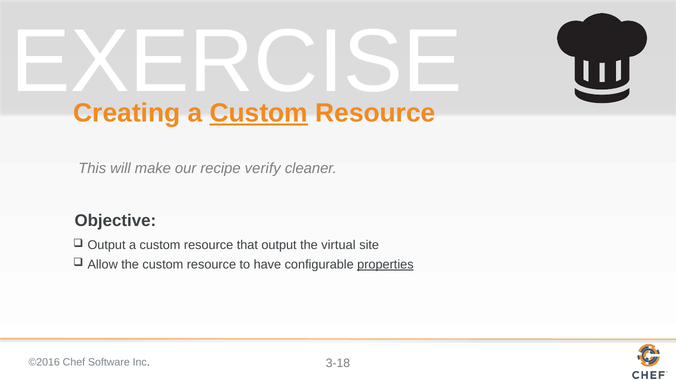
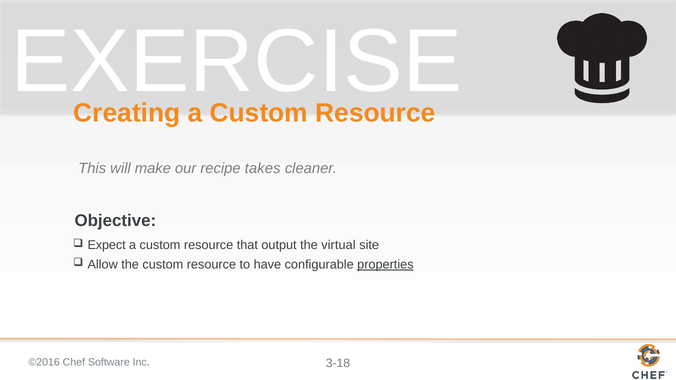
Custom at (259, 113) underline: present -> none
verify: verify -> takes
Output at (107, 245): Output -> Expect
